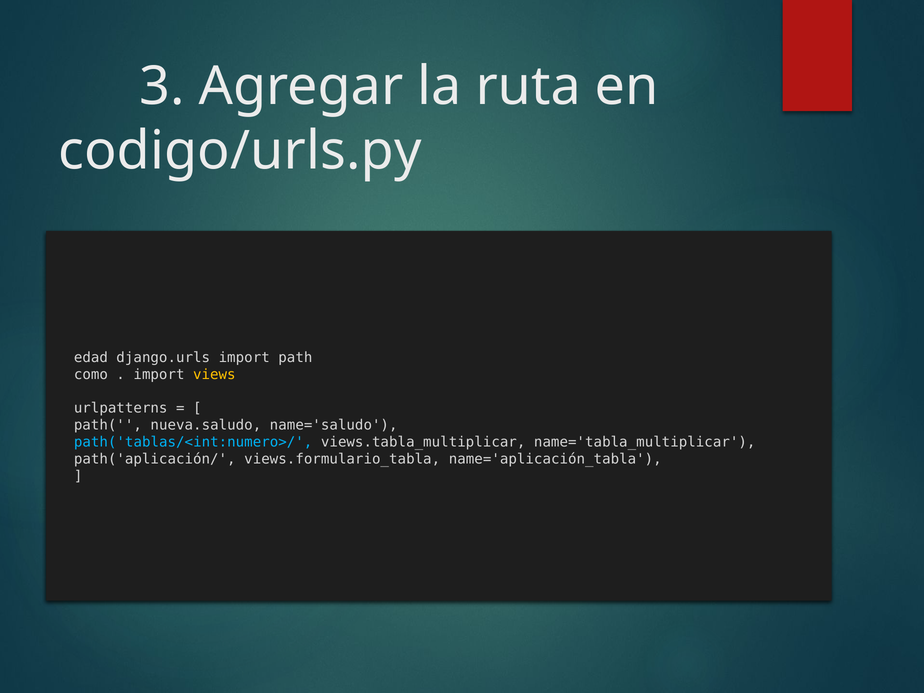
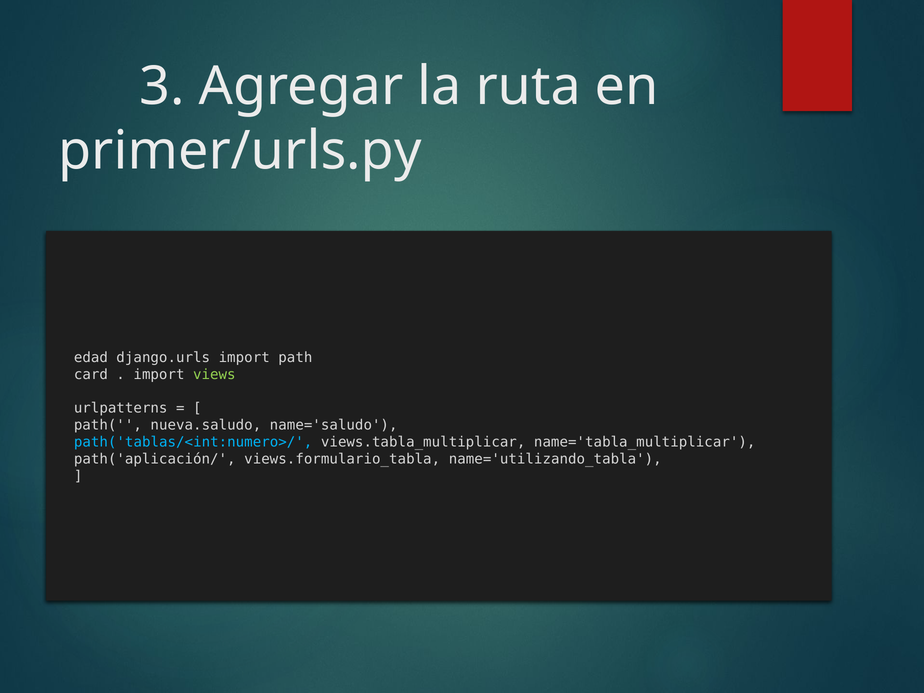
codigo/urls.py: codigo/urls.py -> primer/urls.py
como: como -> card
views colour: yellow -> light green
name='aplicación_tabla: name='aplicación_tabla -> name='utilizando_tabla
